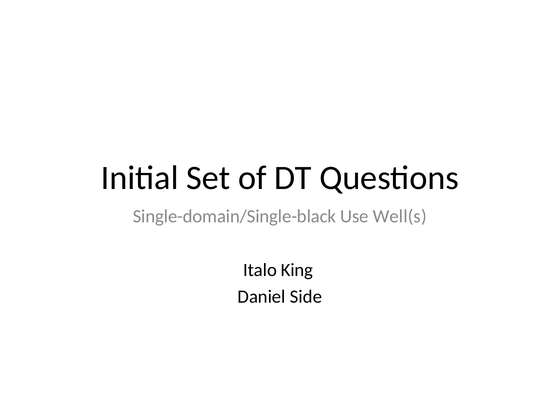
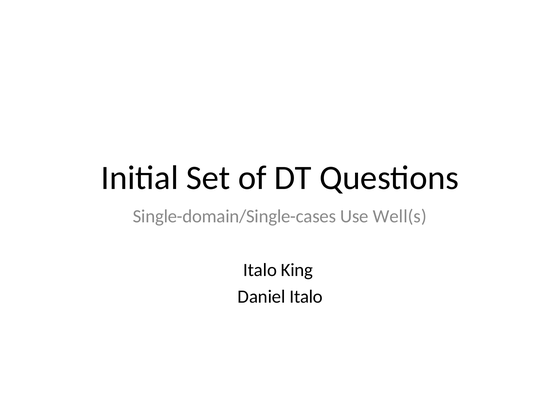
Single-domain/Single-black: Single-domain/Single-black -> Single-domain/Single-cases
Daniel Side: Side -> Italo
